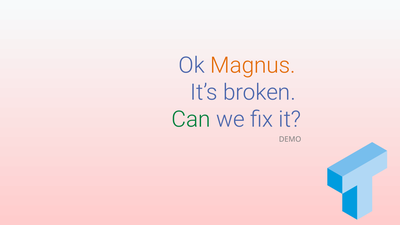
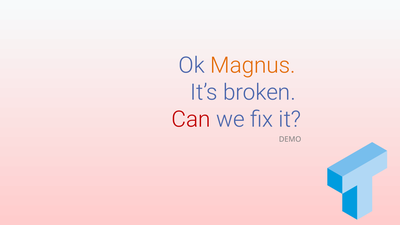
Can colour: green -> red
